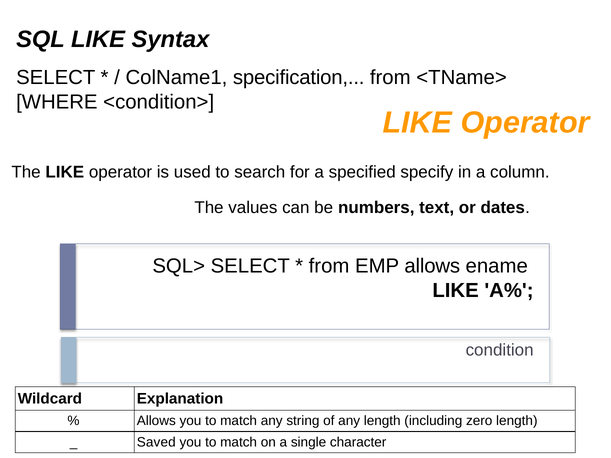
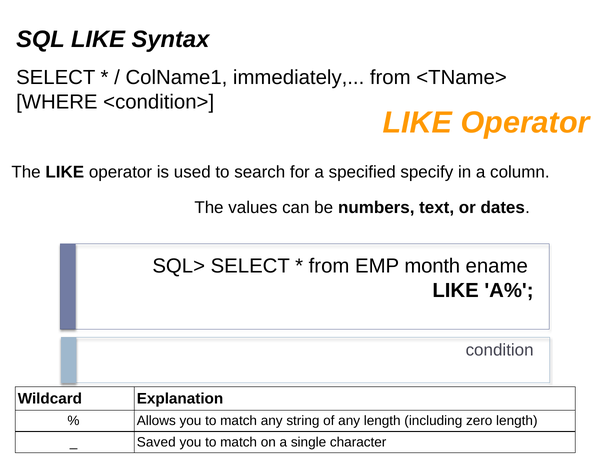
specification: specification -> immediately
EMP allows: allows -> month
